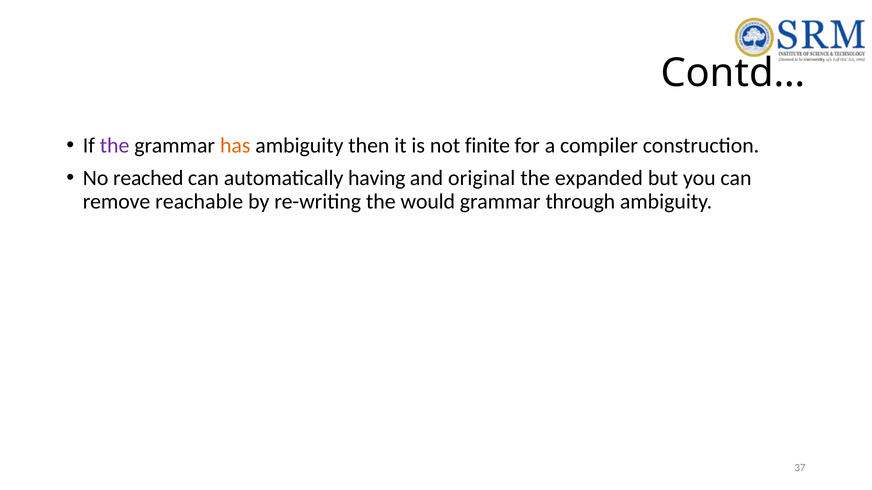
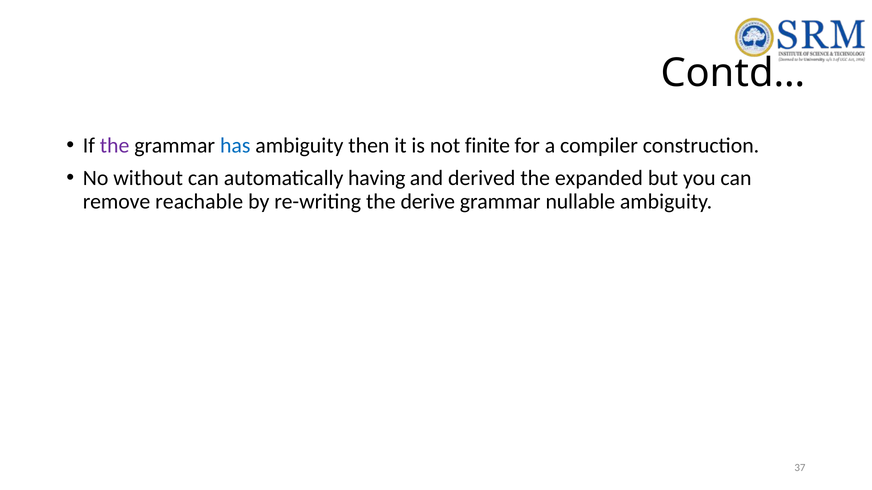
has colour: orange -> blue
reached: reached -> without
original: original -> derived
would: would -> derive
through: through -> nullable
